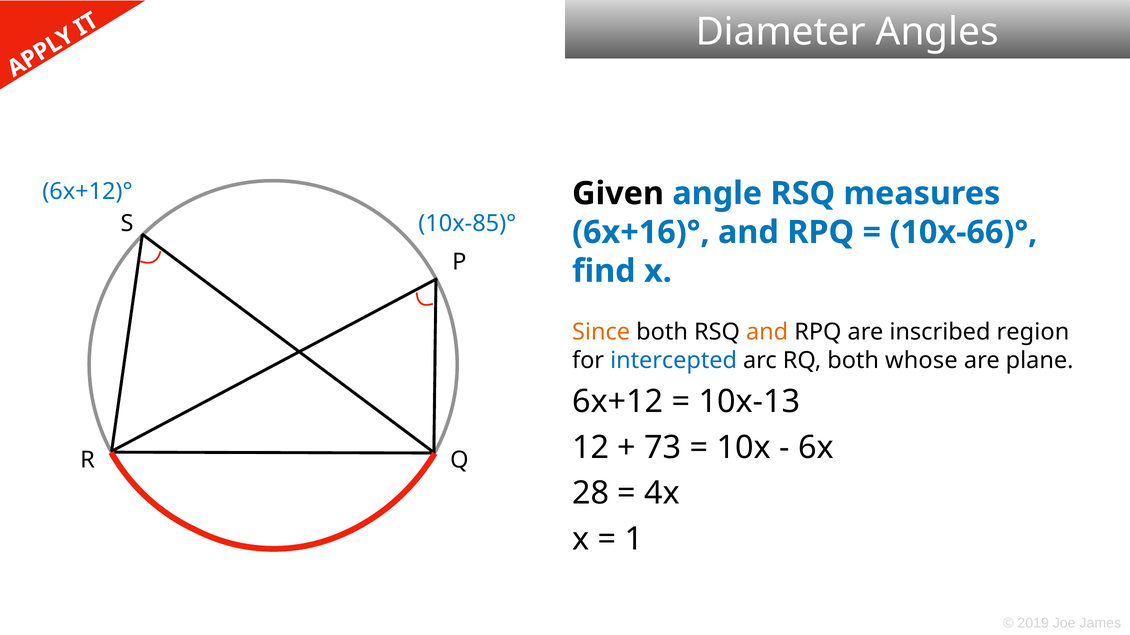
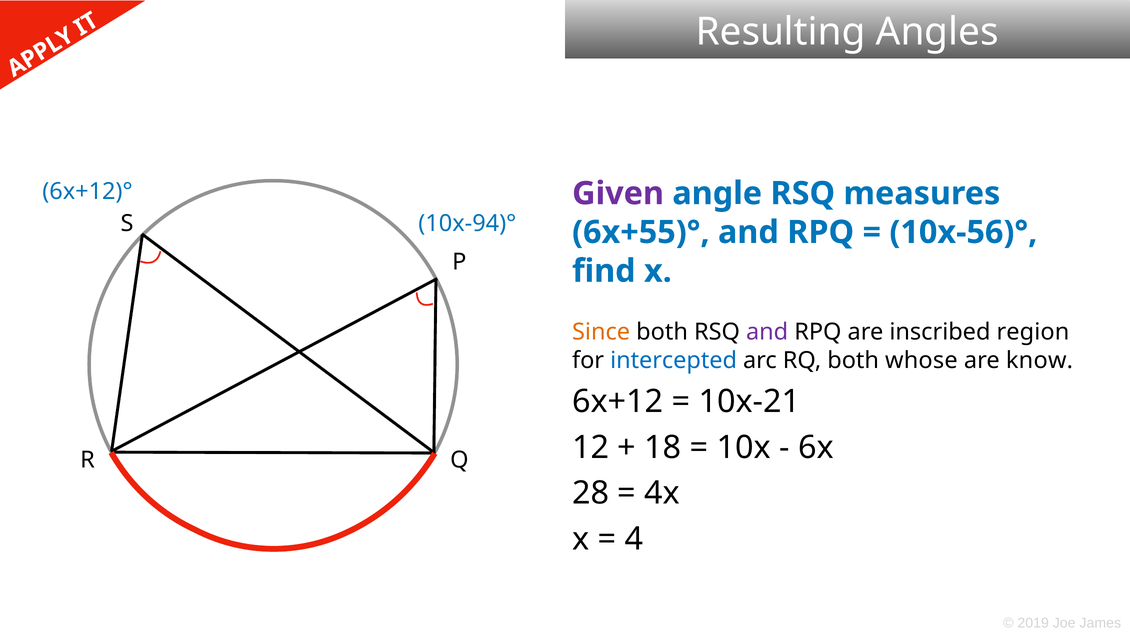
Diameter: Diameter -> Resulting
Given colour: black -> purple
10x-85)°: 10x-85)° -> 10x-94)°
6x+16)°: 6x+16)° -> 6x+55)°
10x-66)°: 10x-66)° -> 10x-56)°
and at (767, 333) colour: orange -> purple
plane: plane -> know
10x-13: 10x-13 -> 10x-21
73: 73 -> 18
1: 1 -> 4
